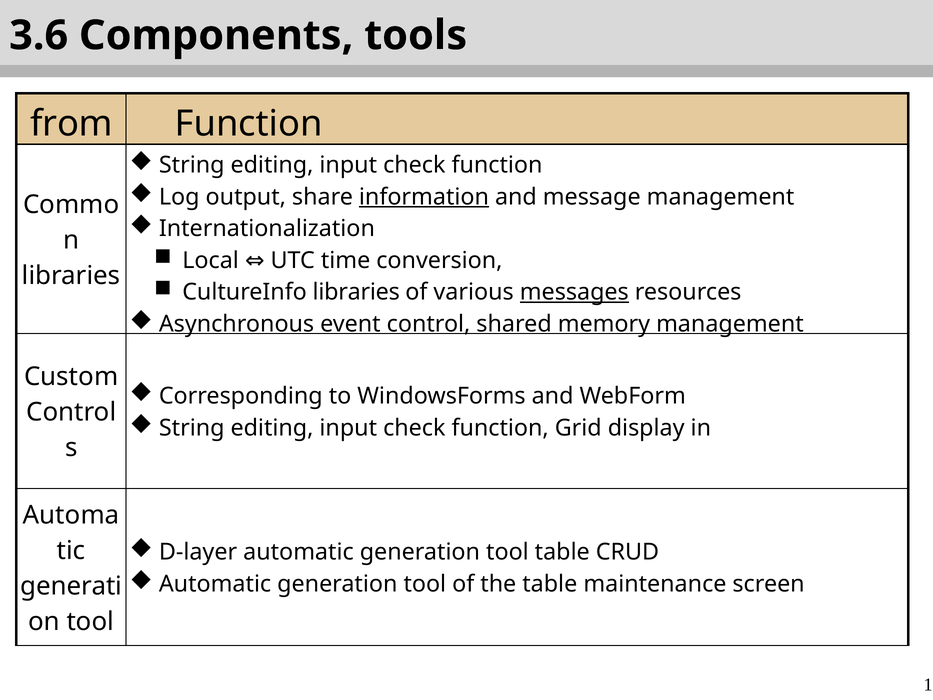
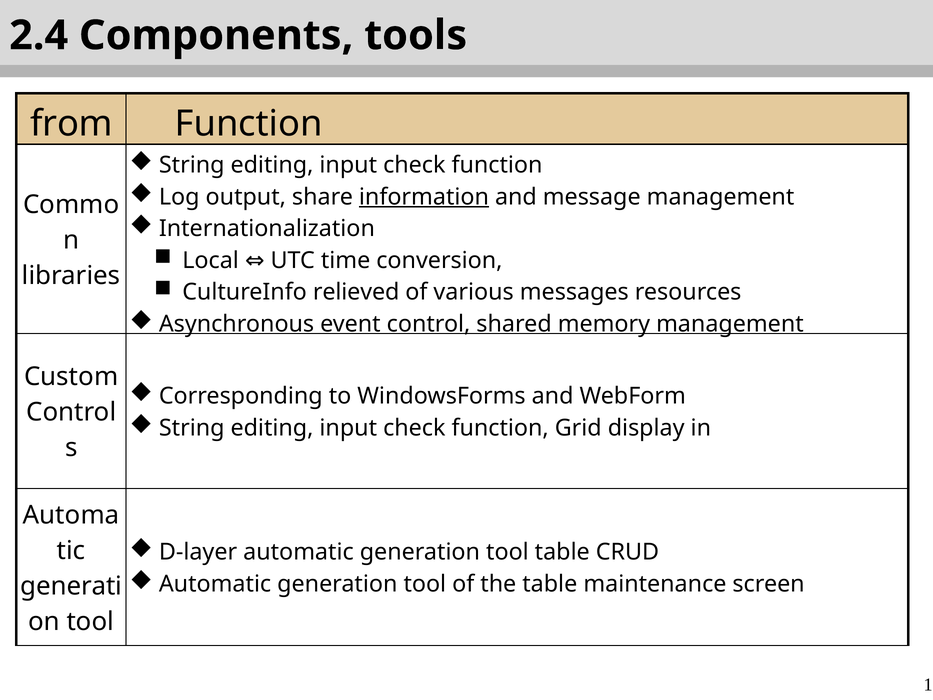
3.6: 3.6 -> 2.4
CultureInfo libraries: libraries -> relieved
messages underline: present -> none
